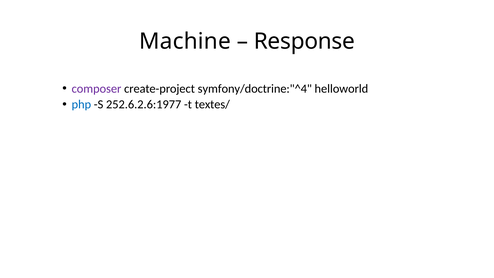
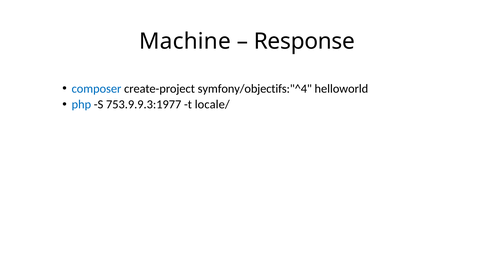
composer colour: purple -> blue
symfony/doctrine:"^4: symfony/doctrine:"^4 -> symfony/objectifs:"^4
252.6.2.6:1977: 252.6.2.6:1977 -> 753.9.9.3:1977
textes/: textes/ -> locale/
